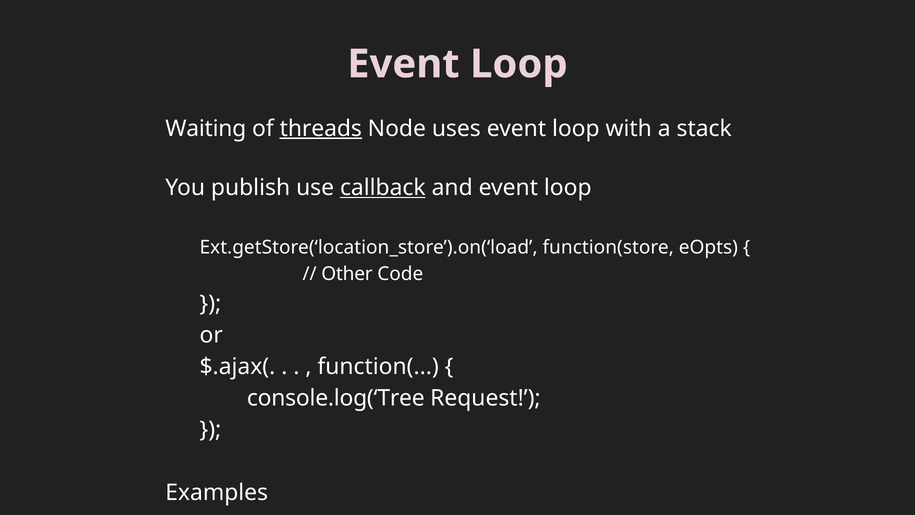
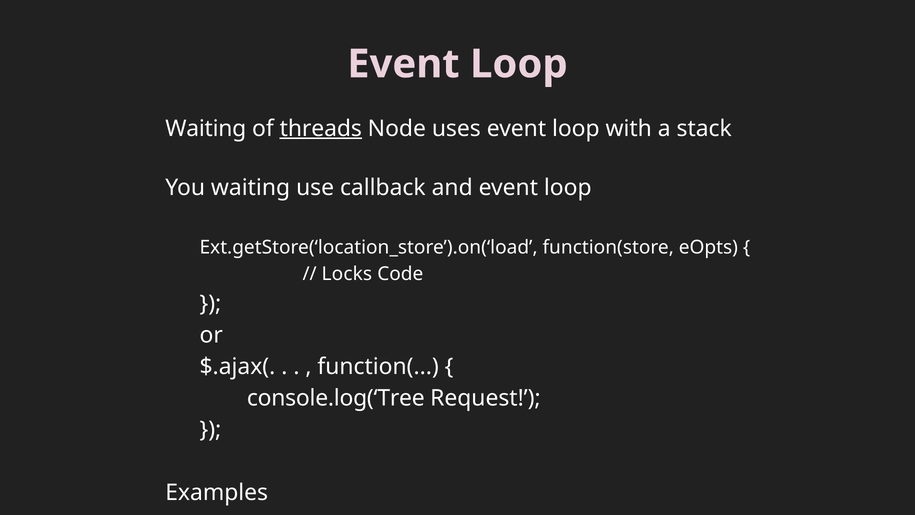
You publish: publish -> waiting
callback underline: present -> none
Other: Other -> Locks
